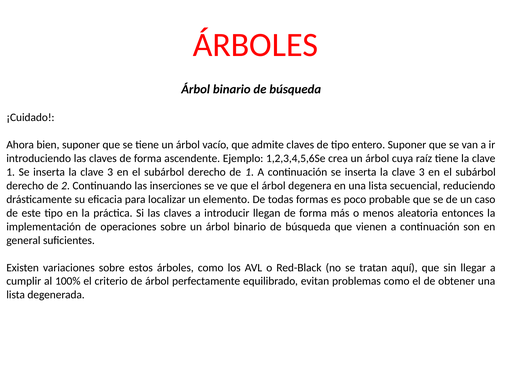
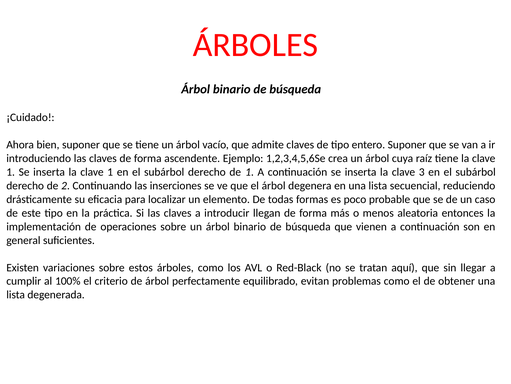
3 at (110, 172): 3 -> 1
